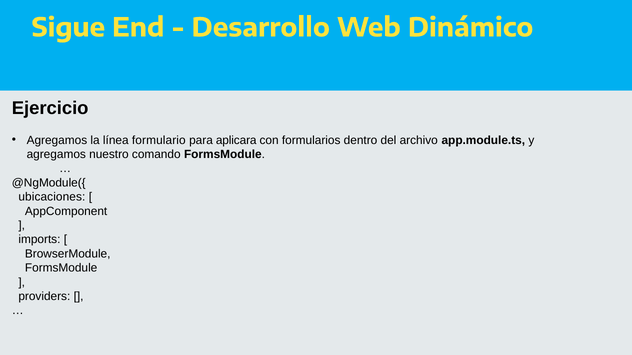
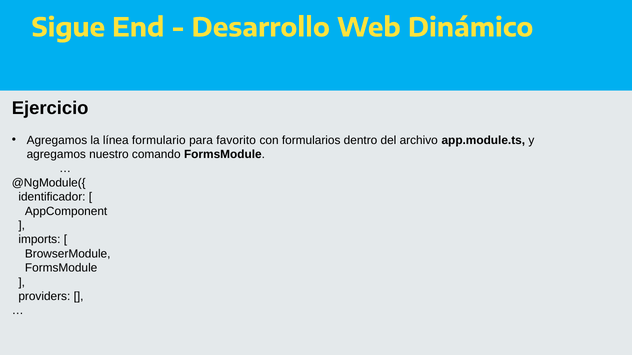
aplicara: aplicara -> favorito
ubicaciones: ubicaciones -> identificador
